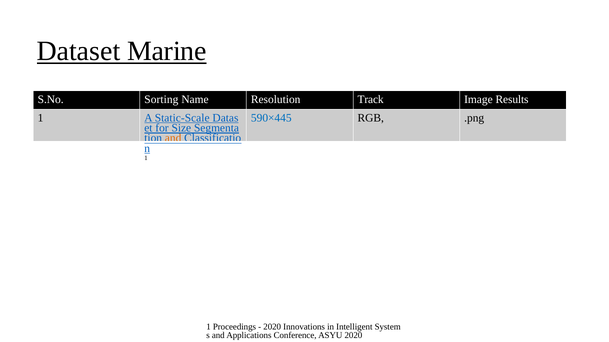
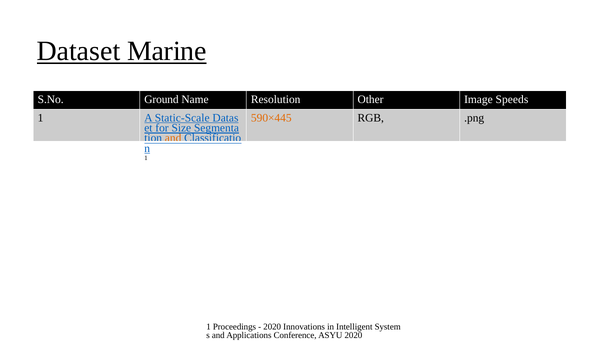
Sorting: Sorting -> Ground
Track: Track -> Other
Results: Results -> Speeds
590×445 colour: blue -> orange
